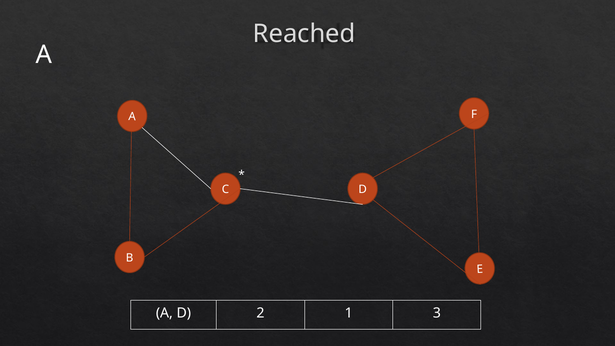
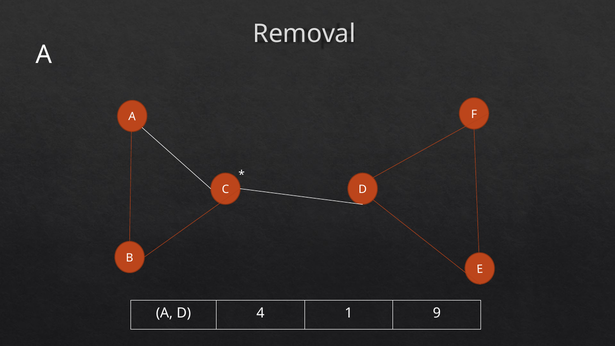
Reached: Reached -> Removal
2: 2 -> 4
3: 3 -> 9
